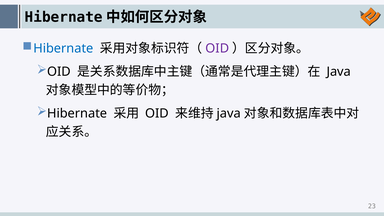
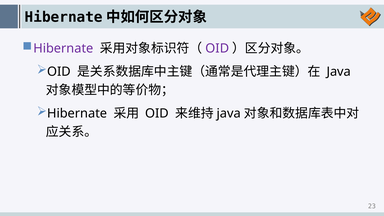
Hibernate at (63, 49) colour: blue -> purple
